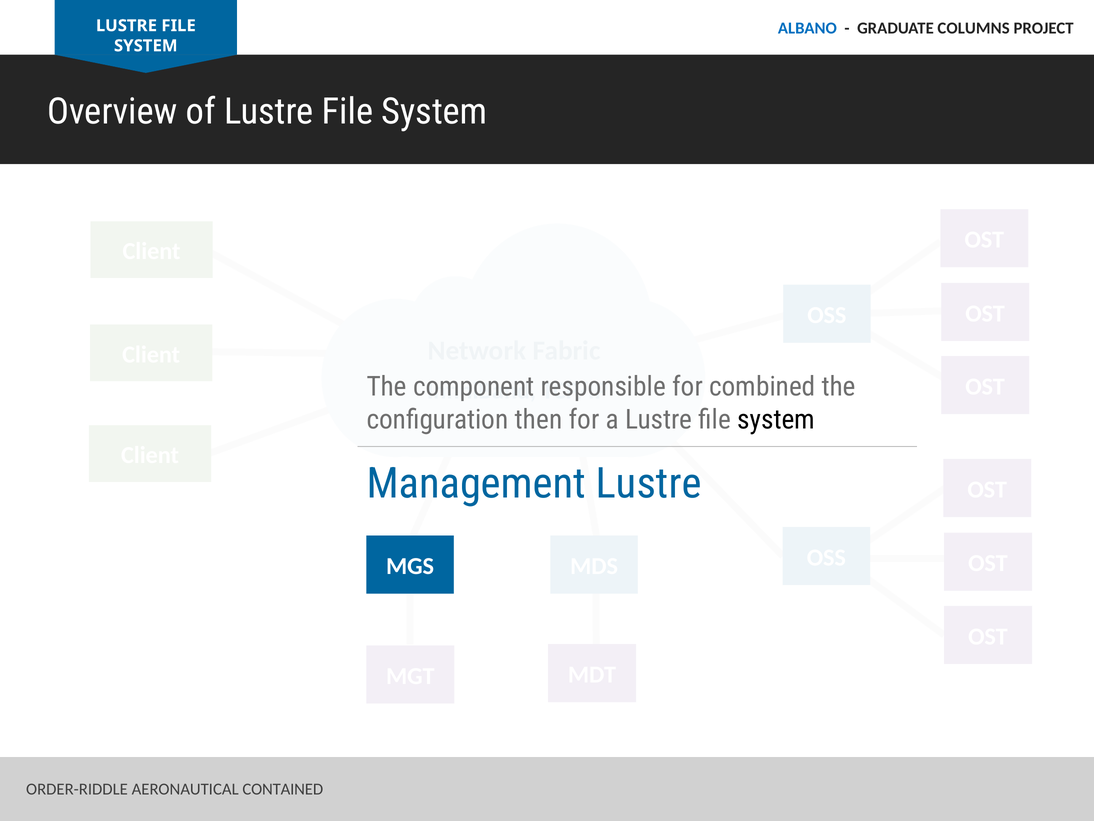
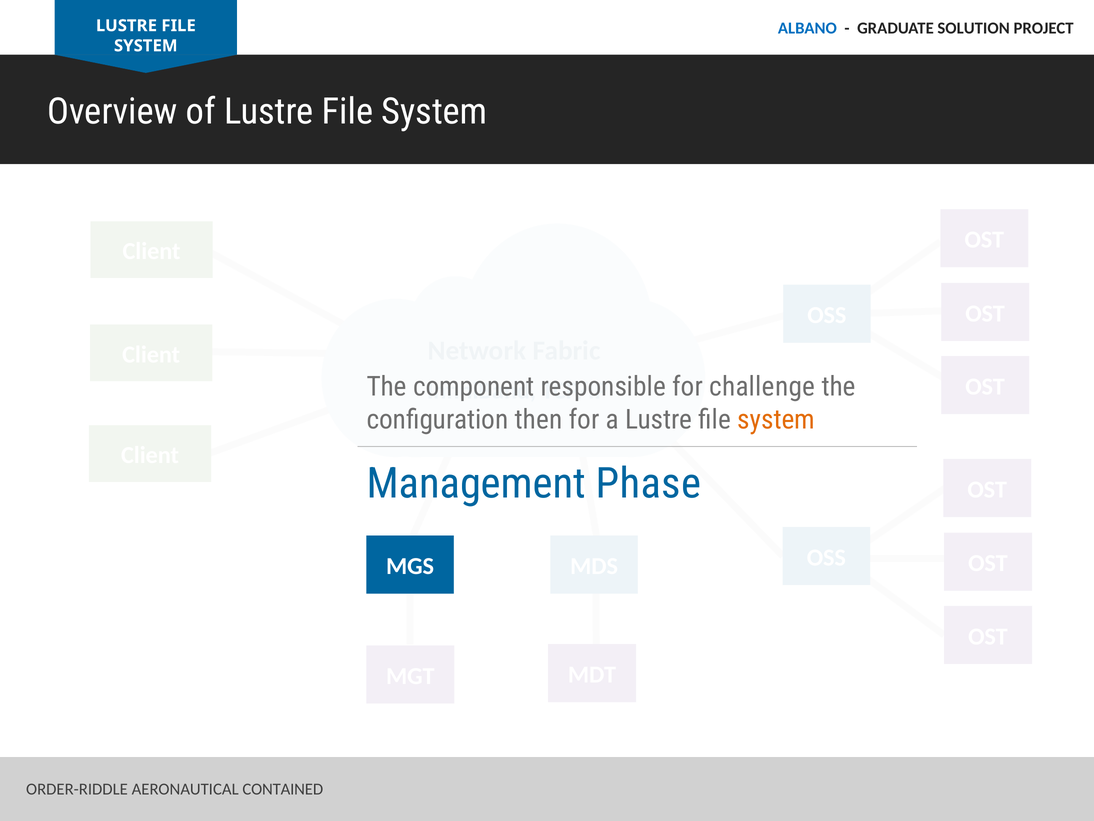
COLUMNS: COLUMNS -> SOLUTION
combined: combined -> challenge
system at (776, 419) colour: black -> orange
Management Lustre: Lustre -> Phase
